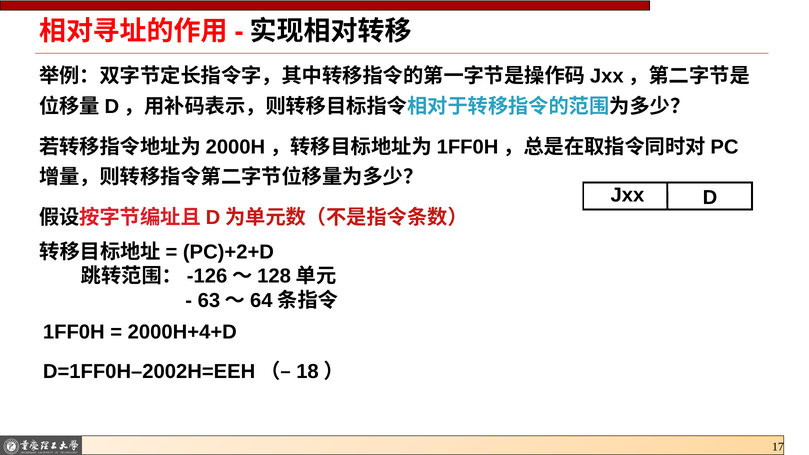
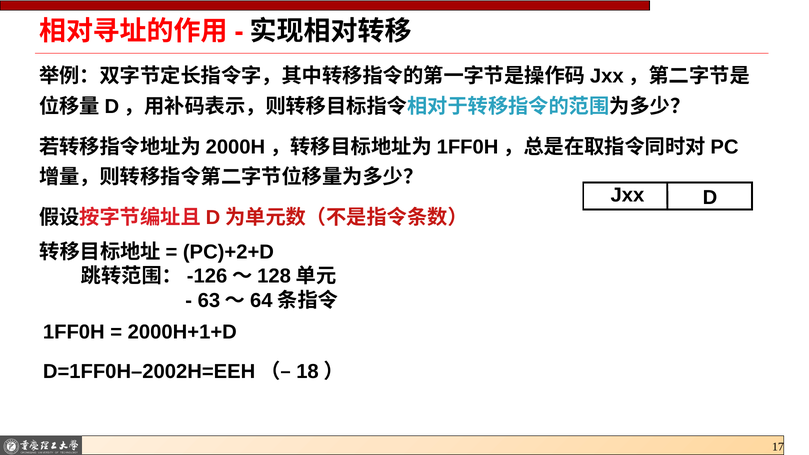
2000H+4+D: 2000H+4+D -> 2000H+1+D
